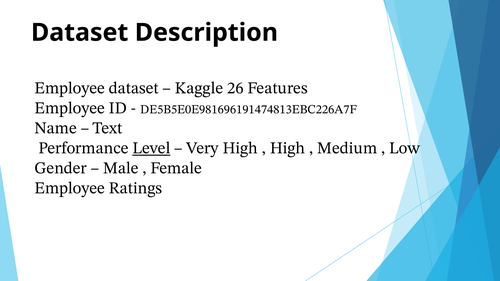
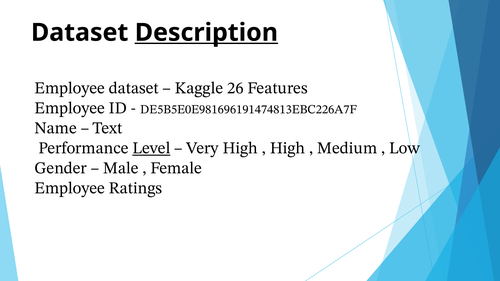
Description underline: none -> present
